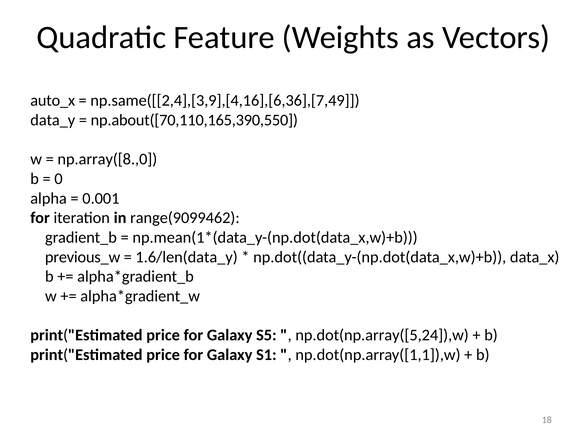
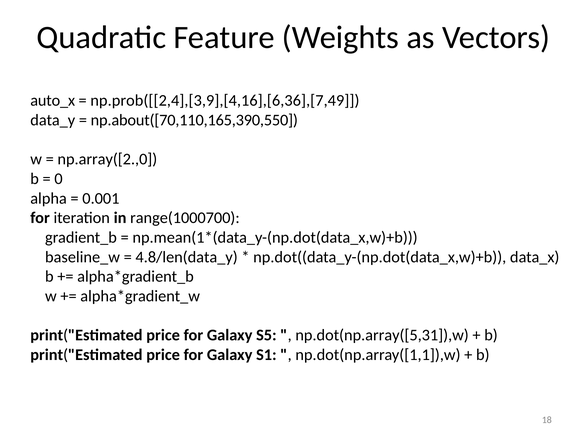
np.same([[2,4],[3,9],[4,16],[6,36],[7,49: np.same([[2,4],[3,9],[4,16],[6,36],[7,49 -> np.prob([[2,4],[3,9],[4,16],[6,36],[7,49
np.array([8.,0: np.array([8.,0 -> np.array([2.,0
range(9099462: range(9099462 -> range(1000700
previous_w: previous_w -> baseline_w
1.6/len(data_y: 1.6/len(data_y -> 4.8/len(data_y
np.dot(np.array([5,24]),w: np.dot(np.array([5,24]),w -> np.dot(np.array([5,31]),w
